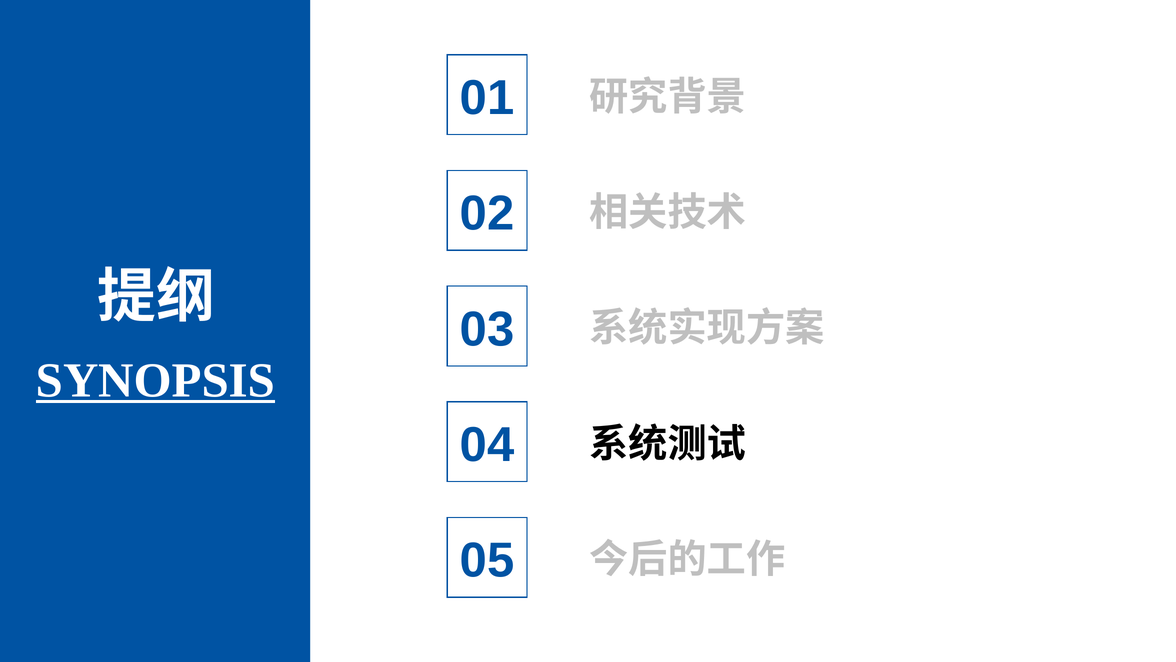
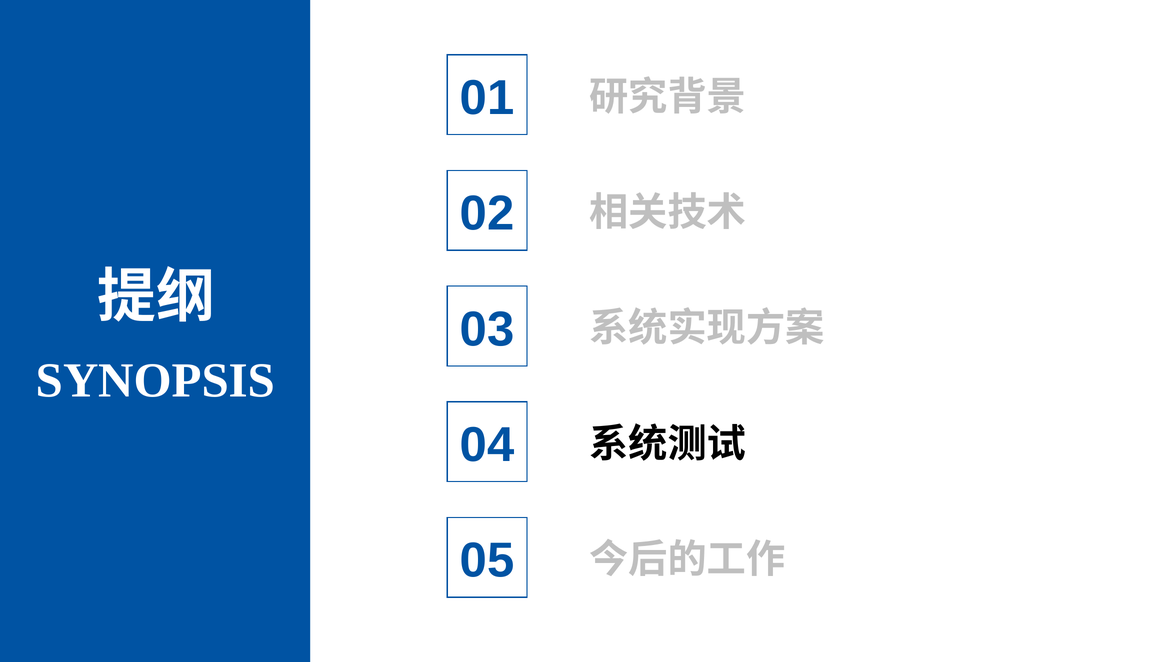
SYNOPSIS underline: present -> none
